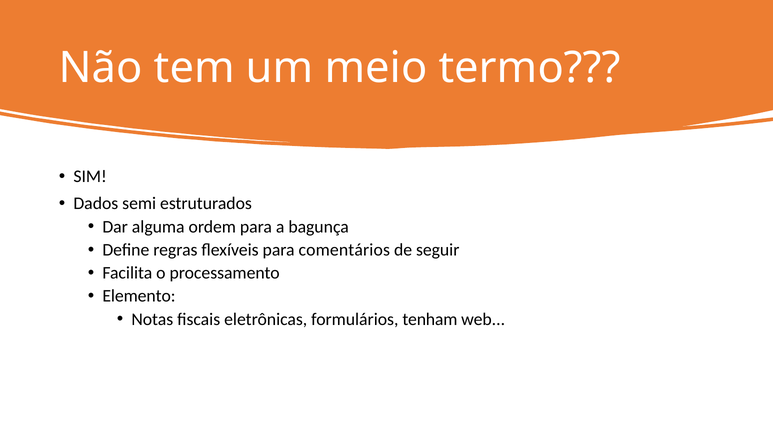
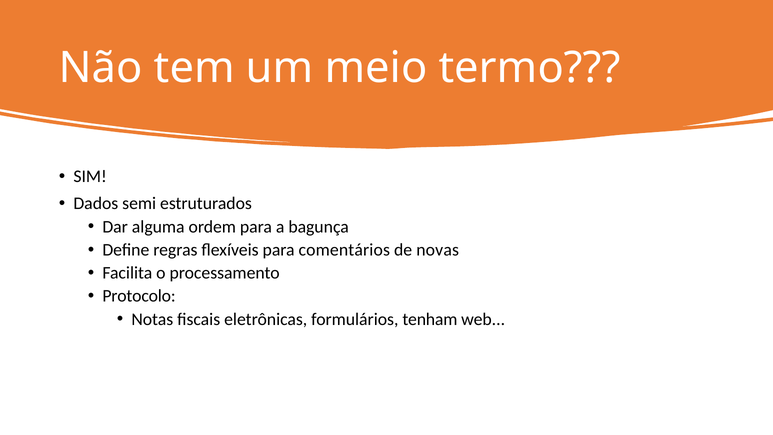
seguir: seguir -> novas
Elemento: Elemento -> Protocolo
